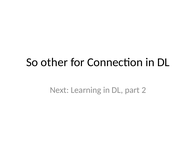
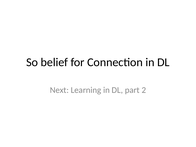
other: other -> belief
